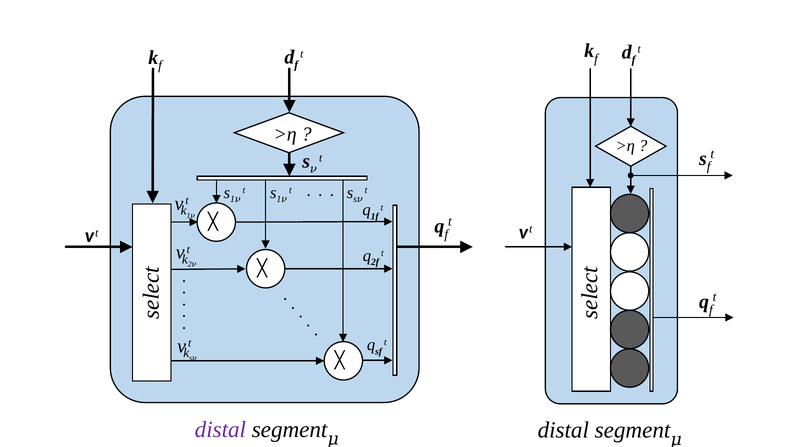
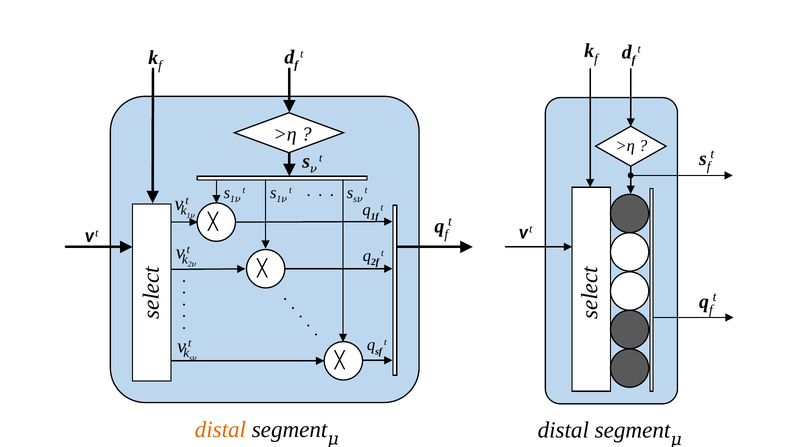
distal at (220, 429) colour: purple -> orange
